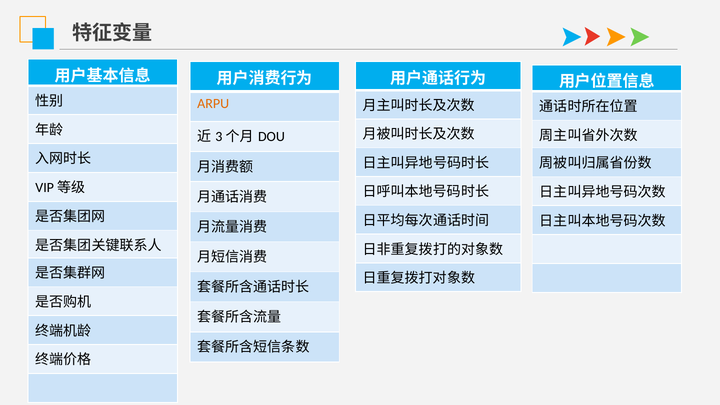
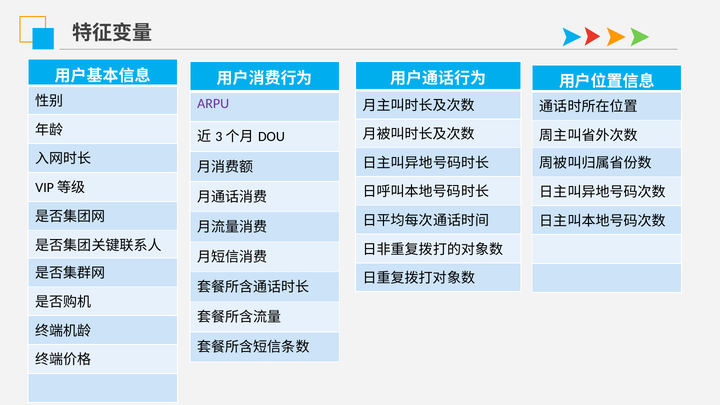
ARPU colour: orange -> purple
